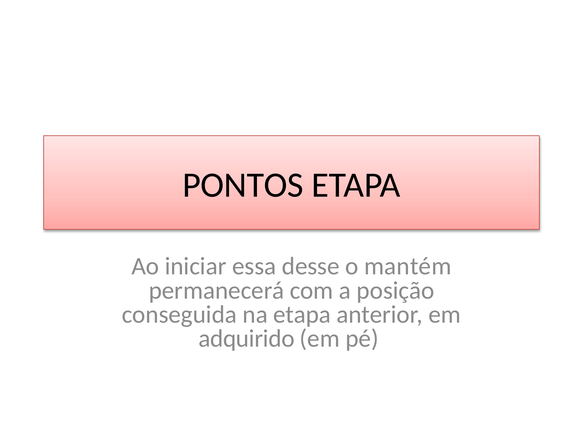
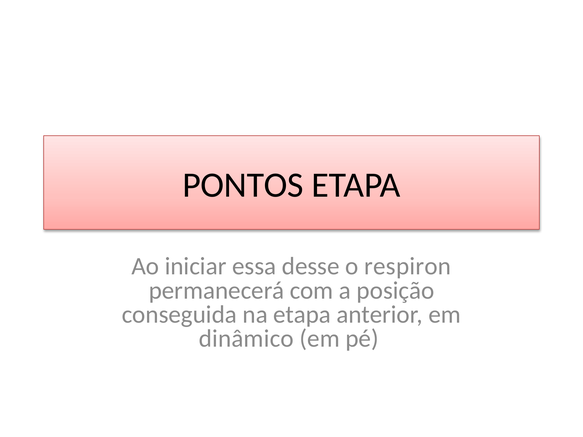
mantém: mantém -> respiron
adquirido: adquirido -> dinâmico
